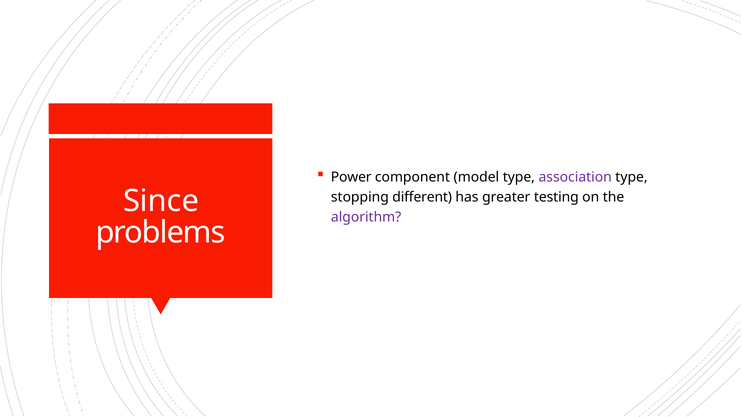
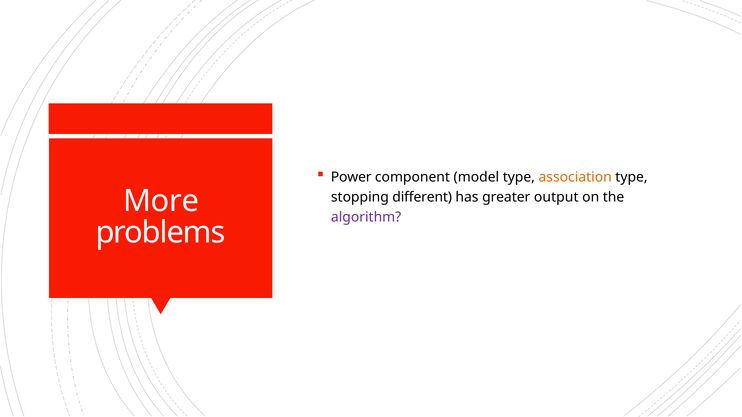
association colour: purple -> orange
Since: Since -> More
testing: testing -> output
